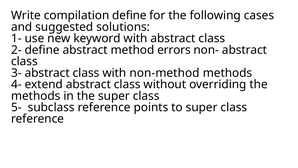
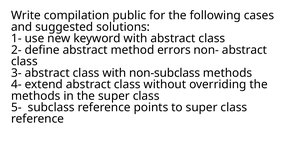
compilation define: define -> public
non-method: non-method -> non-subclass
